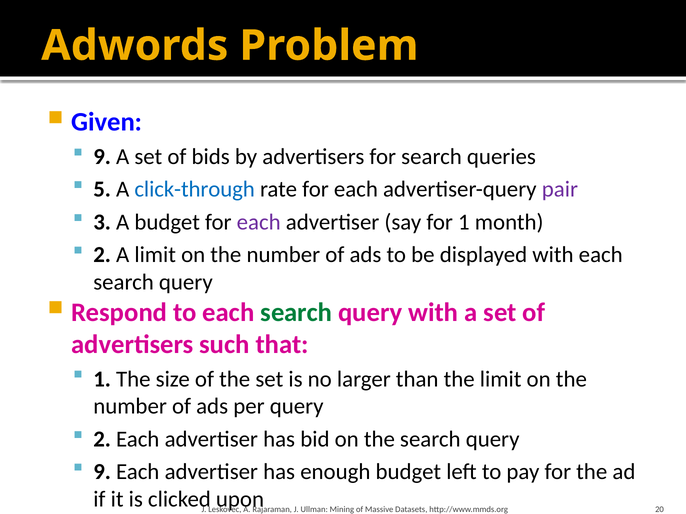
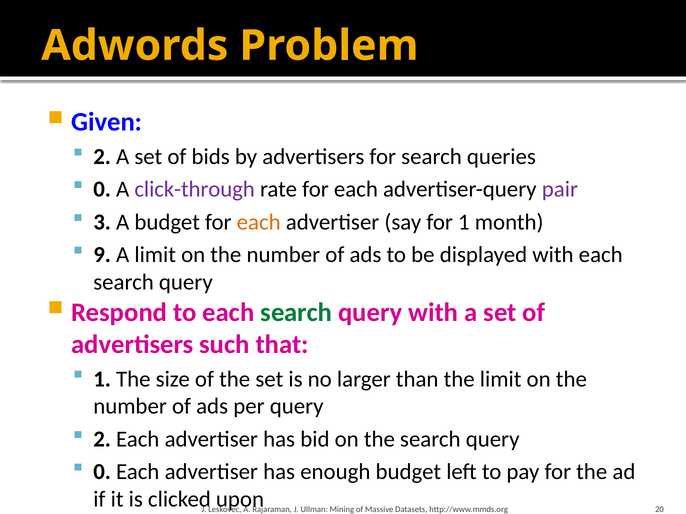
9 at (102, 157): 9 -> 2
5 at (102, 190): 5 -> 0
click-through colour: blue -> purple
each at (259, 222) colour: purple -> orange
2 at (102, 255): 2 -> 9
9 at (102, 472): 9 -> 0
